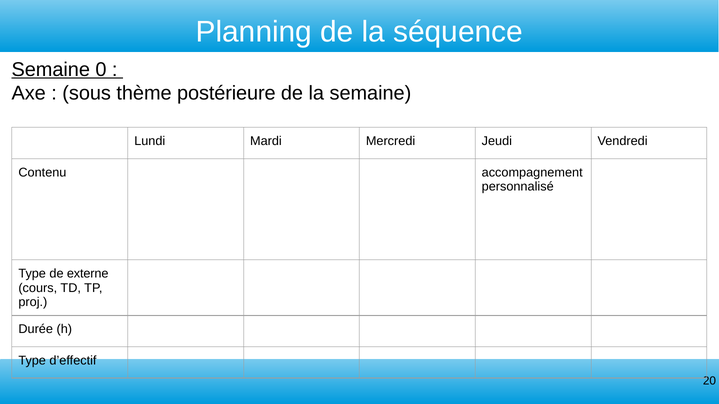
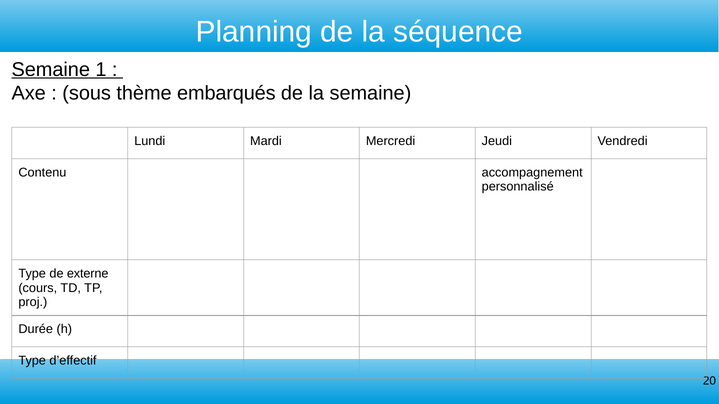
0: 0 -> 1
postérieure: postérieure -> embarqués
